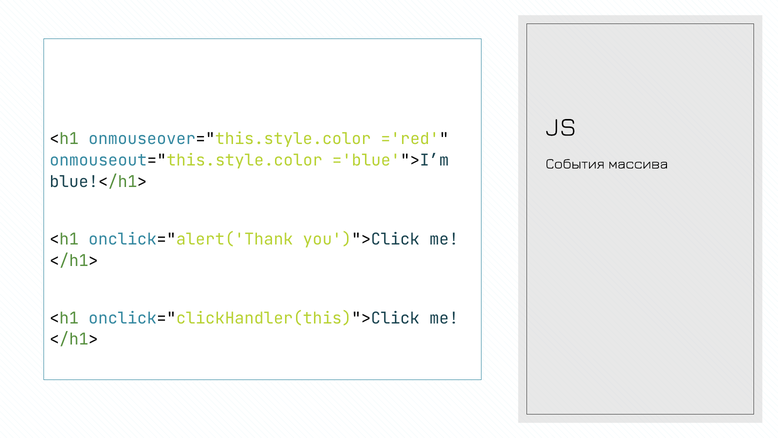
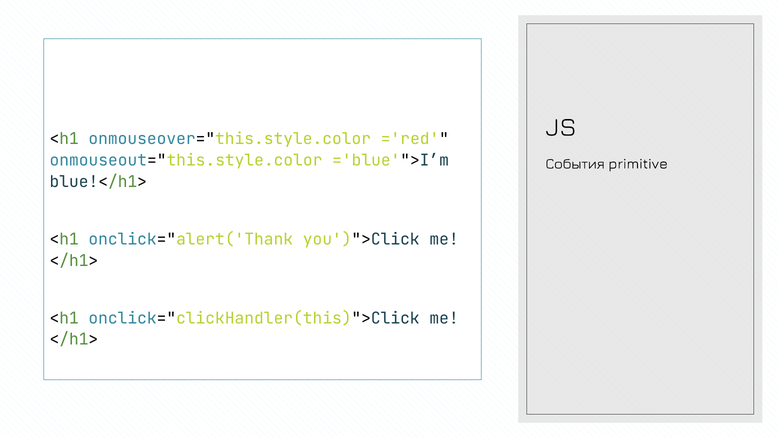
массива: массива -> primitive
